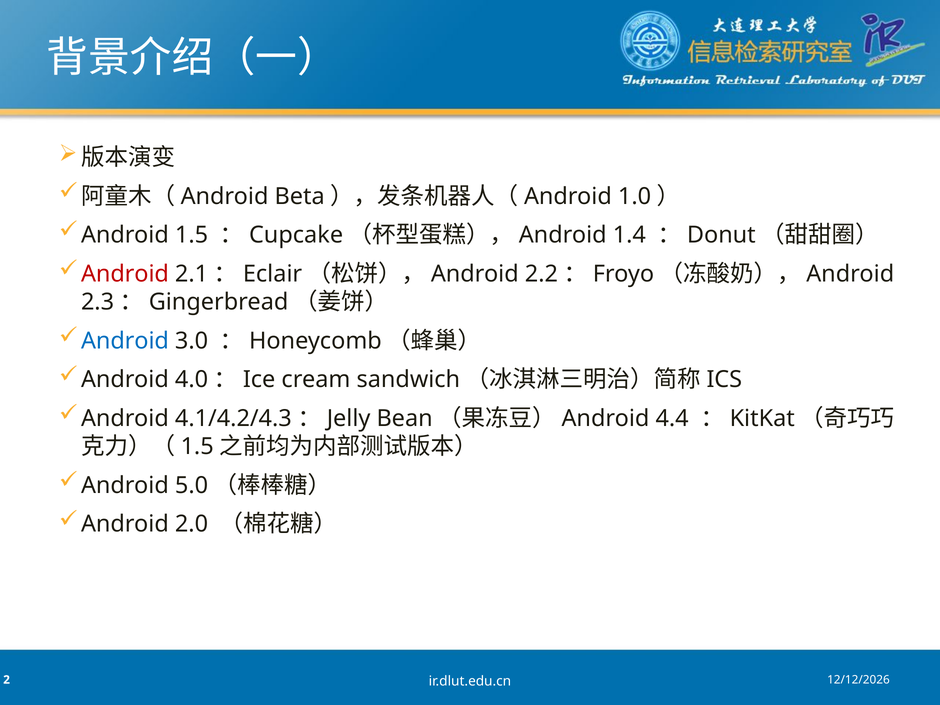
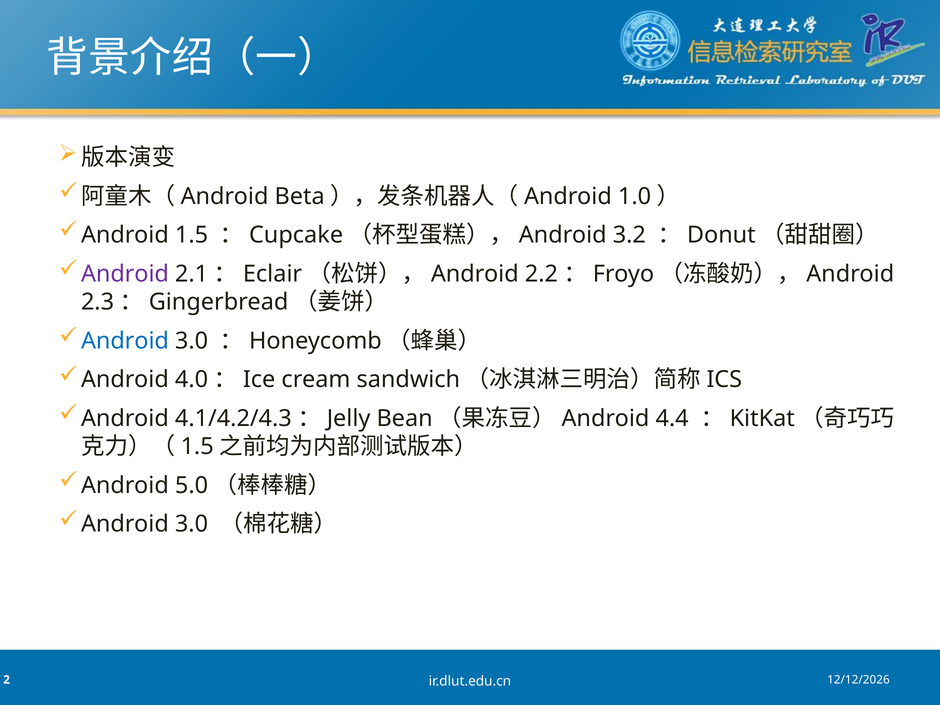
1.4: 1.4 -> 3.2
Android at (125, 274) colour: red -> purple
2.0 at (192, 524): 2.0 -> 3.0
